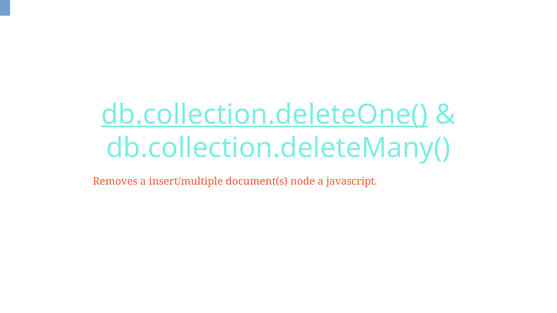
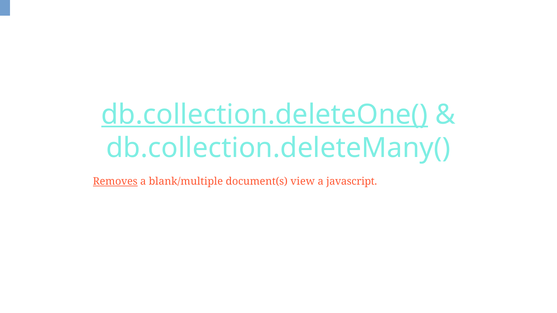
Removes underline: none -> present
insert/multiple: insert/multiple -> blank/multiple
node: node -> view
